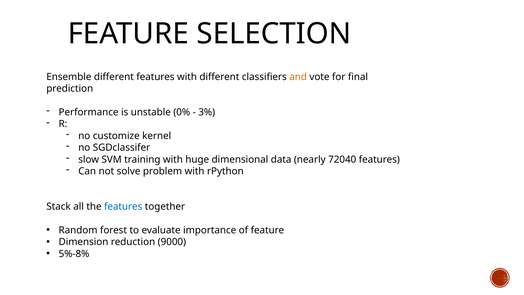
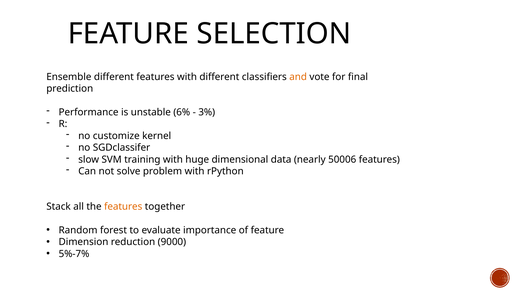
0%: 0% -> 6%
72040: 72040 -> 50006
features at (123, 206) colour: blue -> orange
5%-8%: 5%-8% -> 5%-7%
